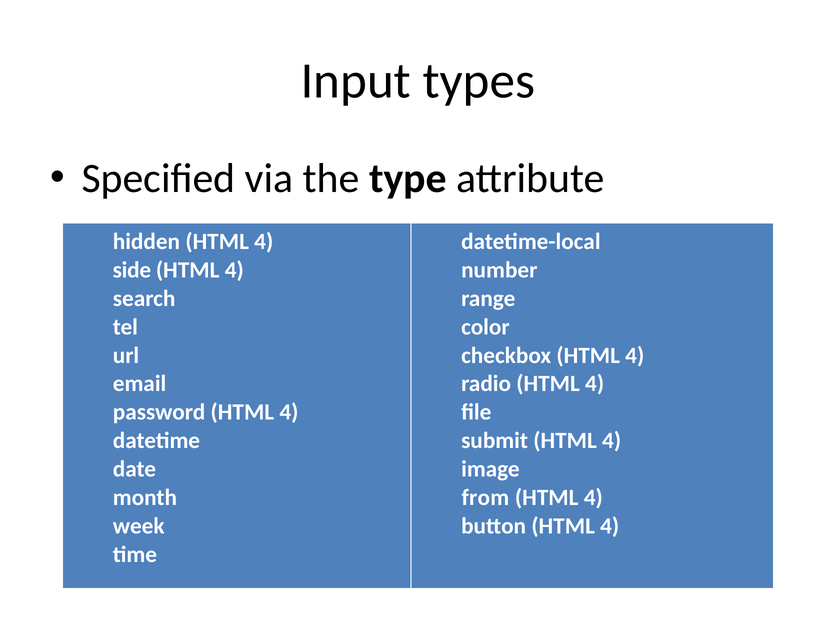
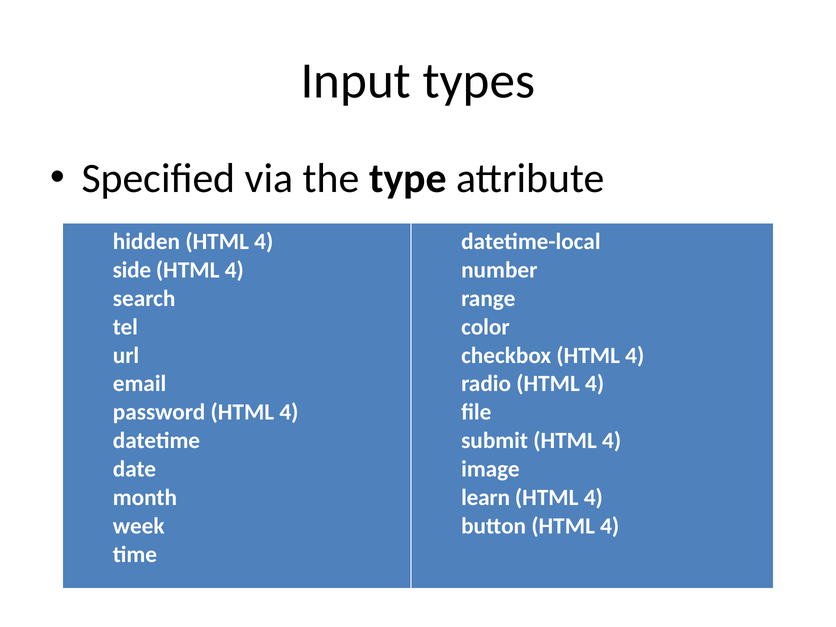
from: from -> learn
